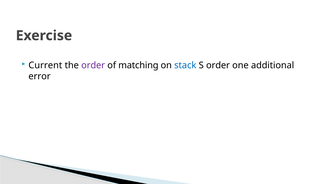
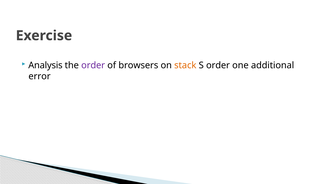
Current: Current -> Analysis
matching: matching -> browsers
stack colour: blue -> orange
